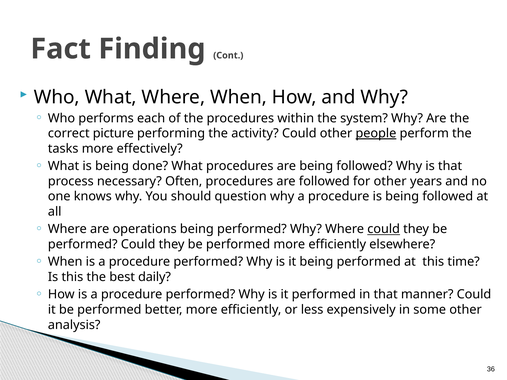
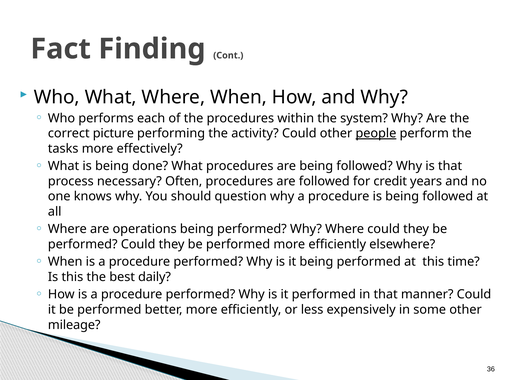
for other: other -> credit
could at (384, 229) underline: present -> none
analysis: analysis -> mileage
